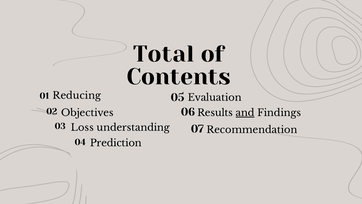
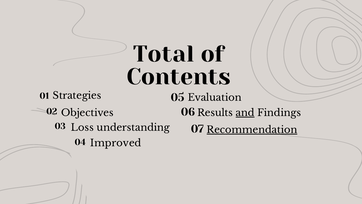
Reducing: Reducing -> Strategies
Recommendation underline: none -> present
Prediction: Prediction -> Improved
